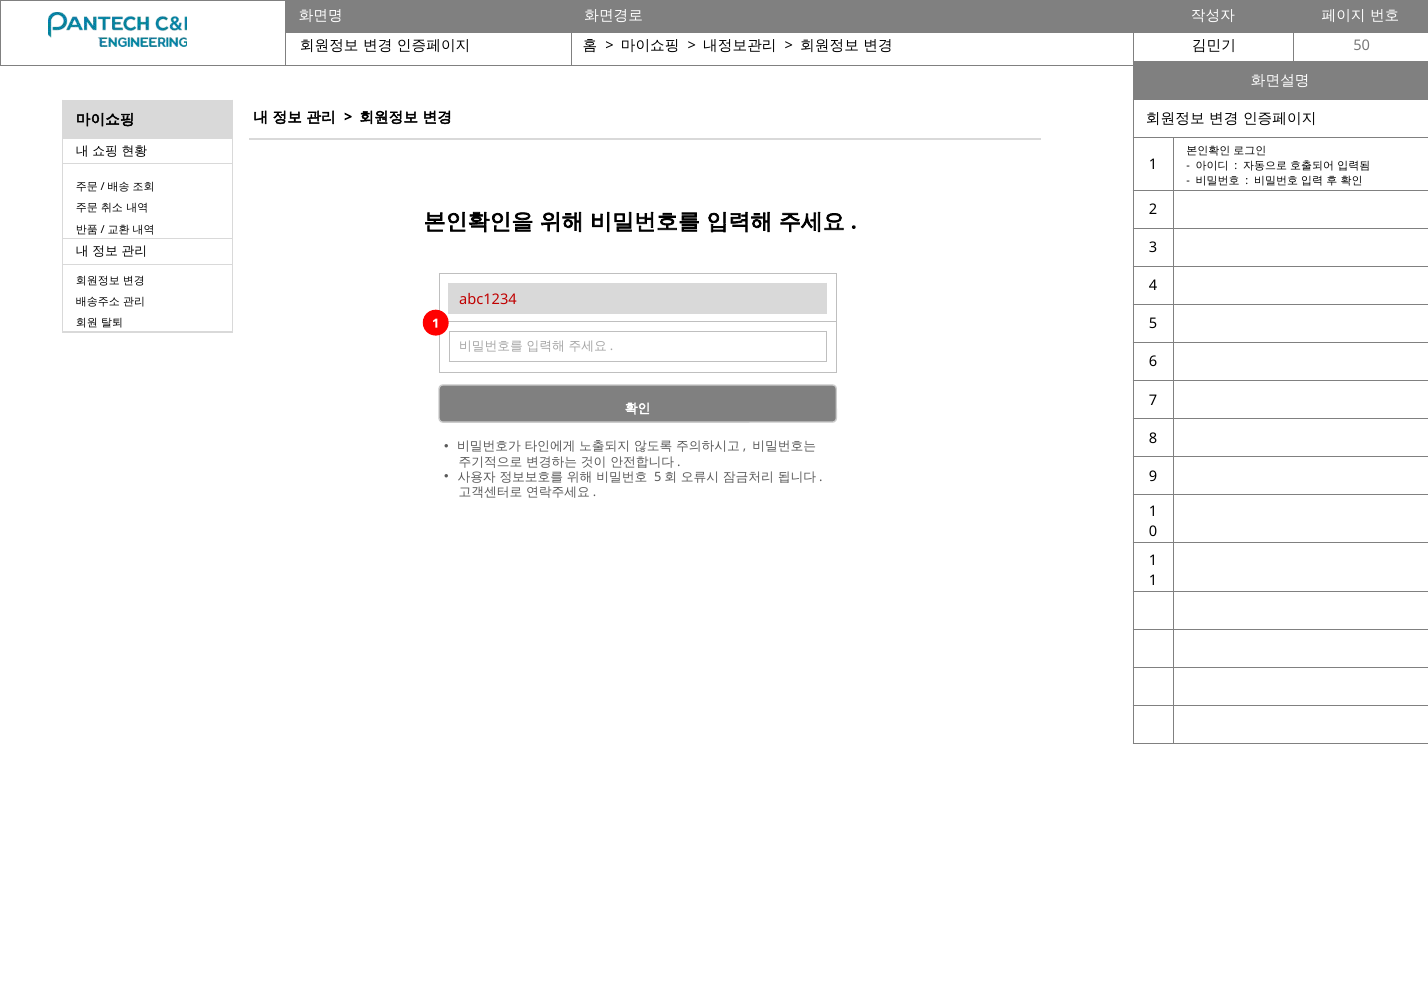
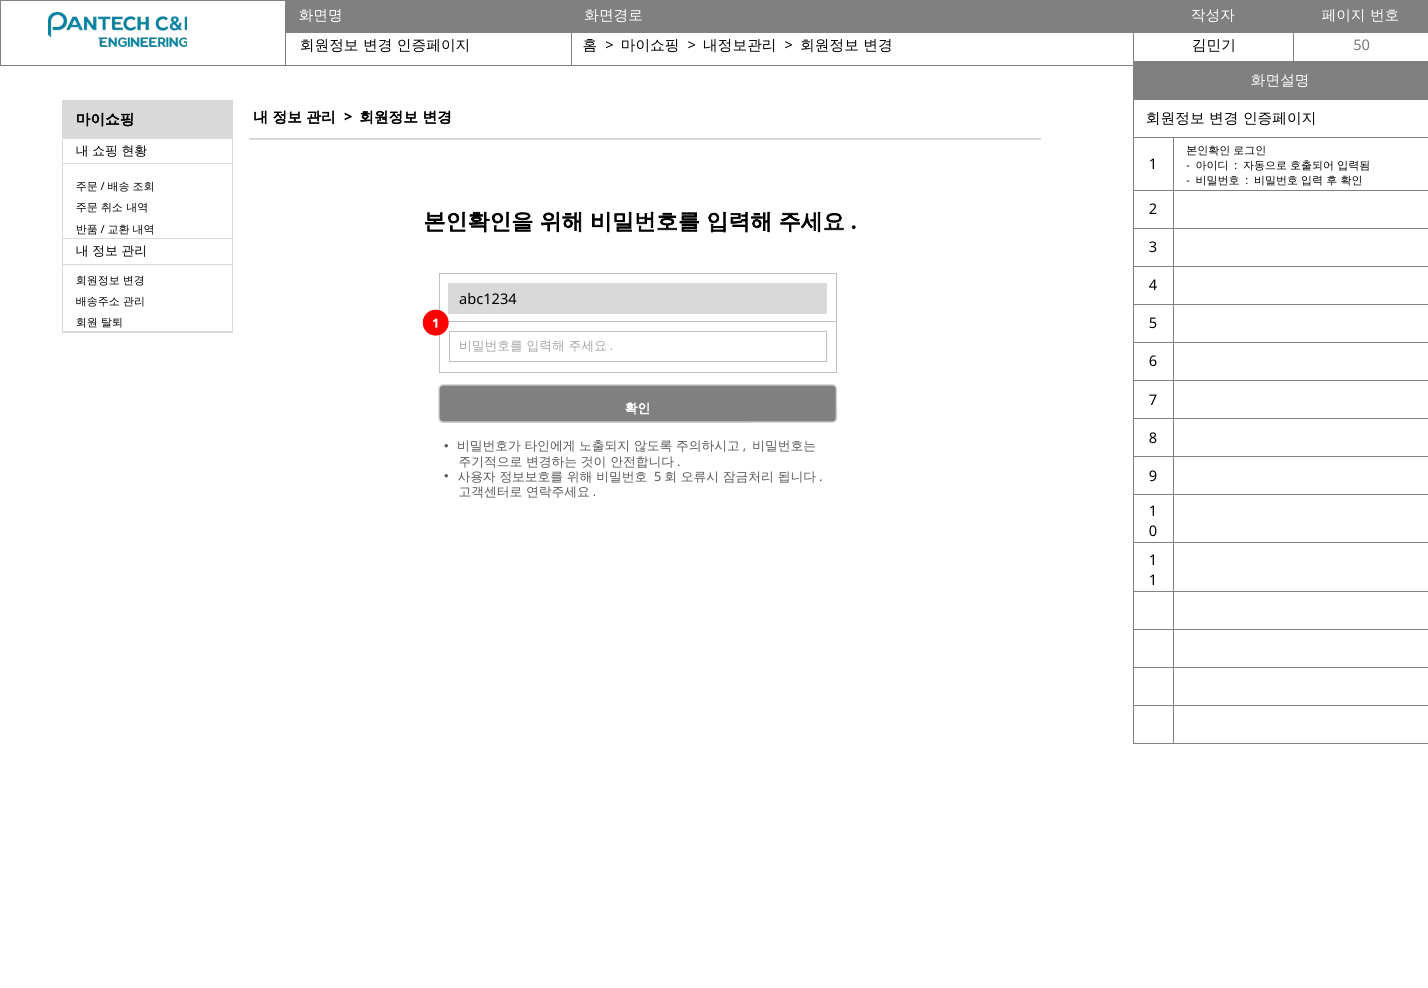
abc1234 colour: red -> black
